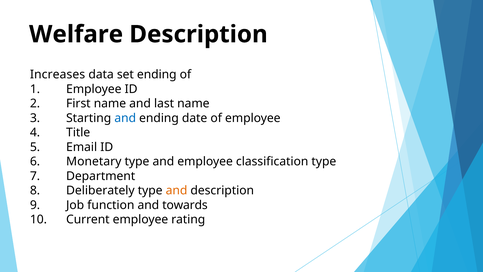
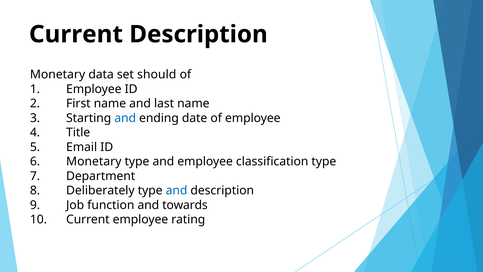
Welfare at (76, 34): Welfare -> Current
Increases at (58, 74): Increases -> Monetary
set ending: ending -> should
and at (177, 190) colour: orange -> blue
